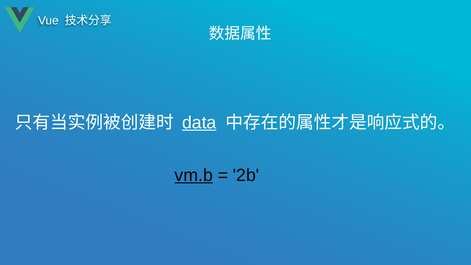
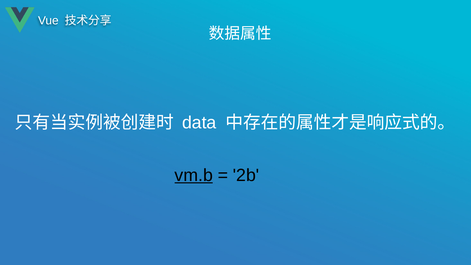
data underline: present -> none
